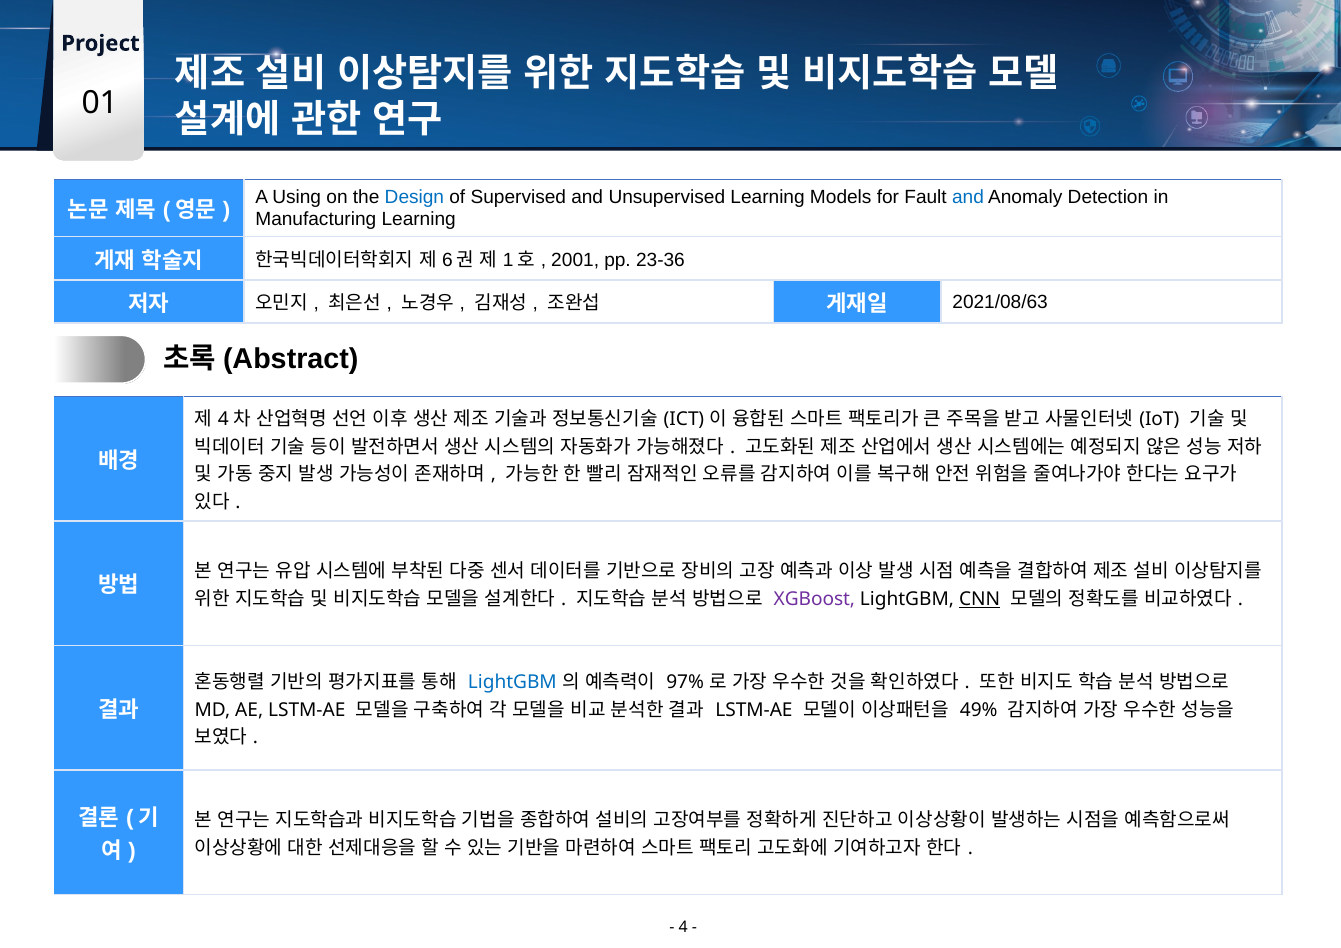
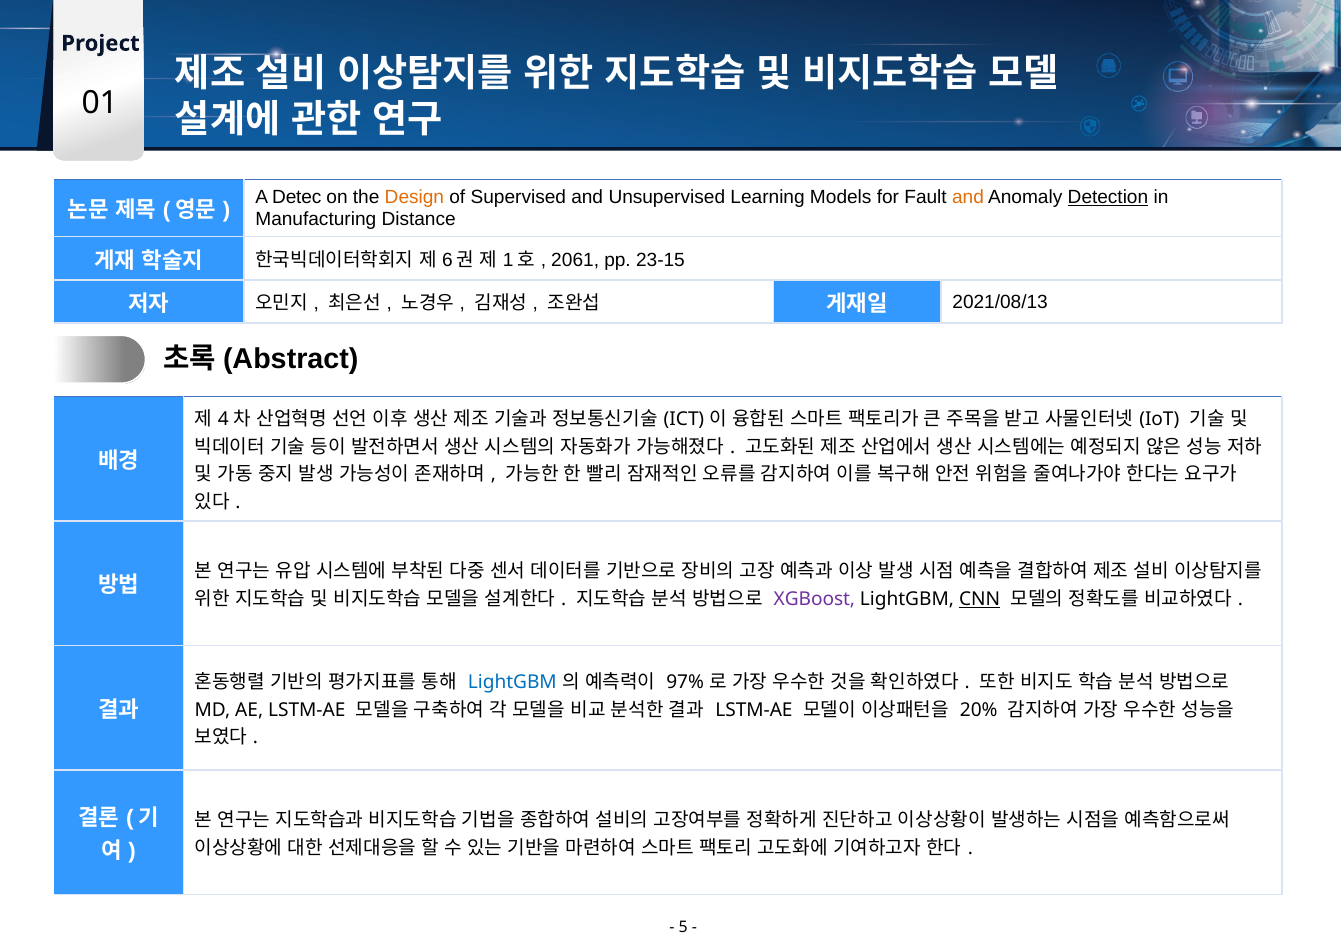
Using: Using -> Detec
Design colour: blue -> orange
and at (968, 198) colour: blue -> orange
Detection underline: none -> present
Manufacturing Learning: Learning -> Distance
2001: 2001 -> 2061
23-36: 23-36 -> 23-15
2021/08/63: 2021/08/63 -> 2021/08/13
49%: 49% -> 20%
4 at (683, 928): 4 -> 5
